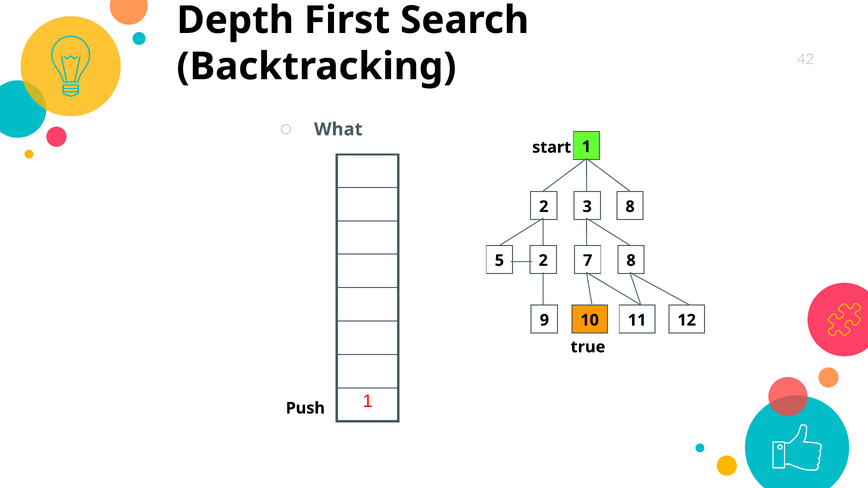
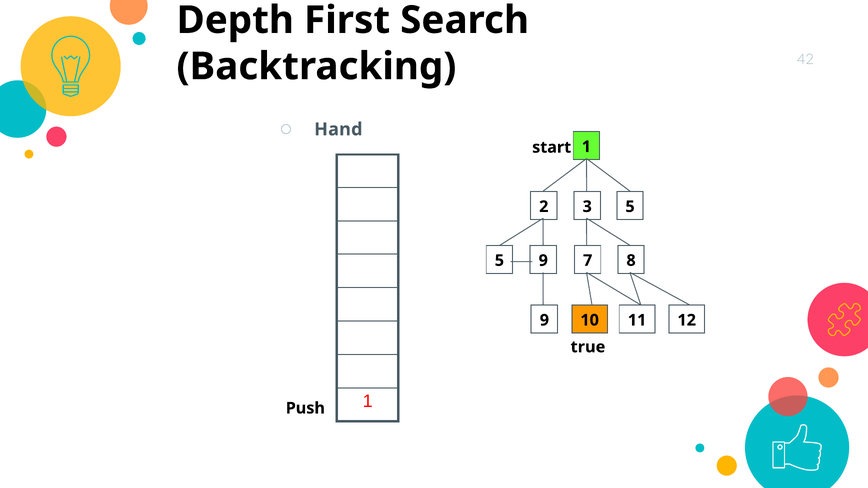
What: What -> Hand
3 8: 8 -> 5
5 2: 2 -> 9
